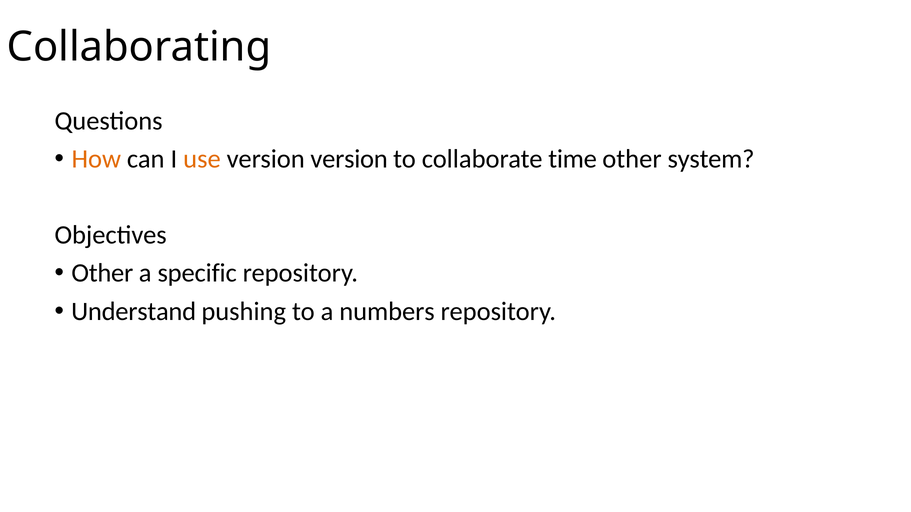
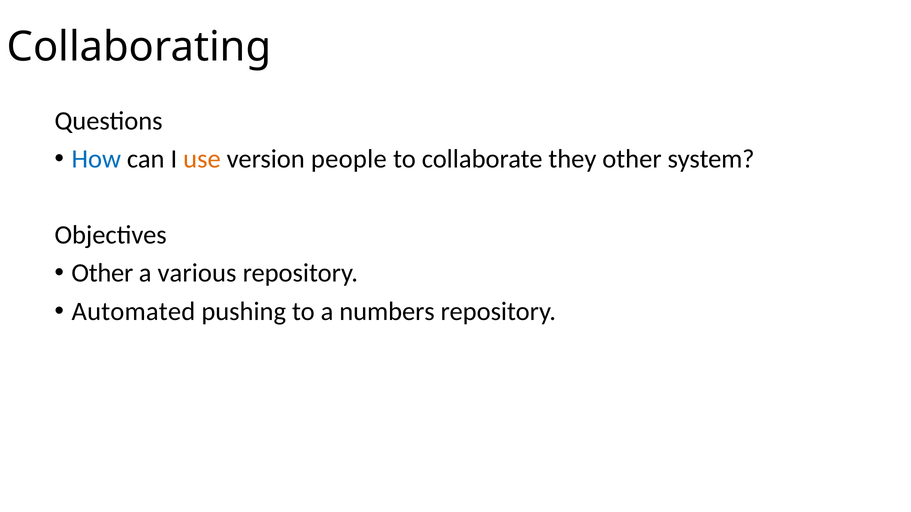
How colour: orange -> blue
version version: version -> people
time: time -> they
specific: specific -> various
Understand: Understand -> Automated
